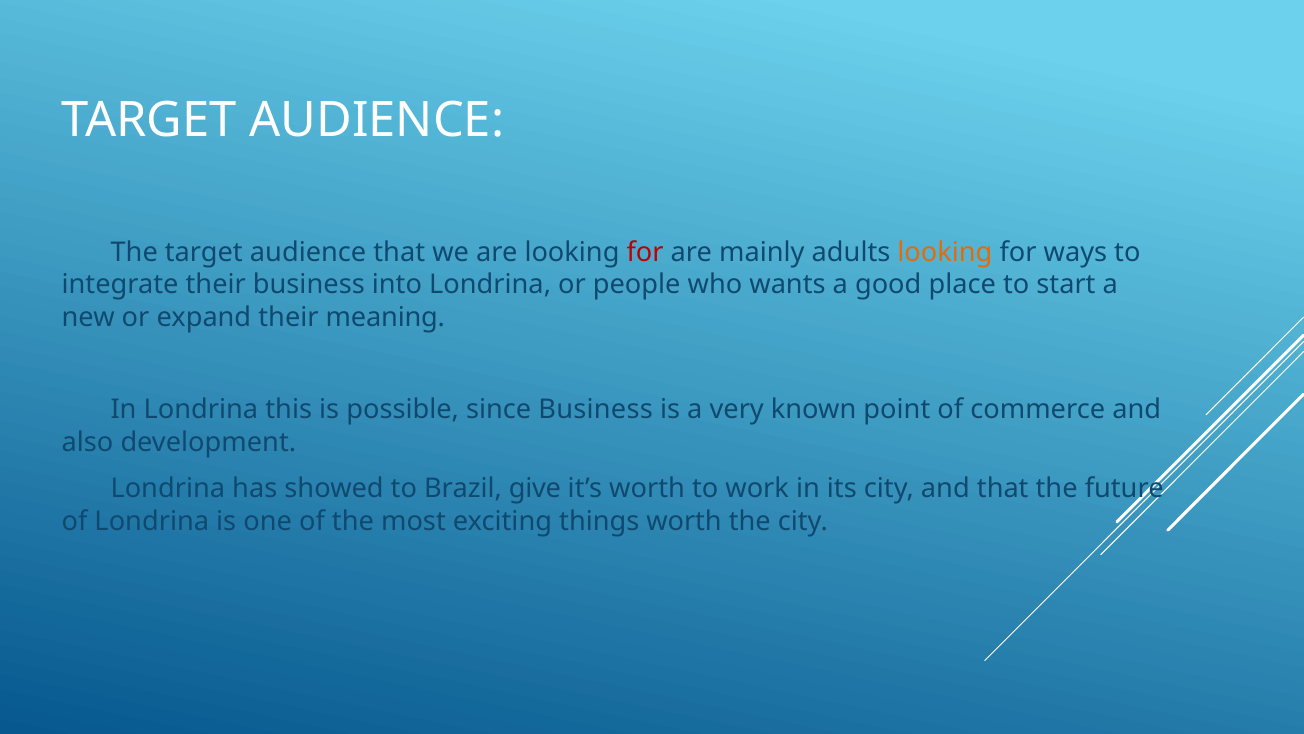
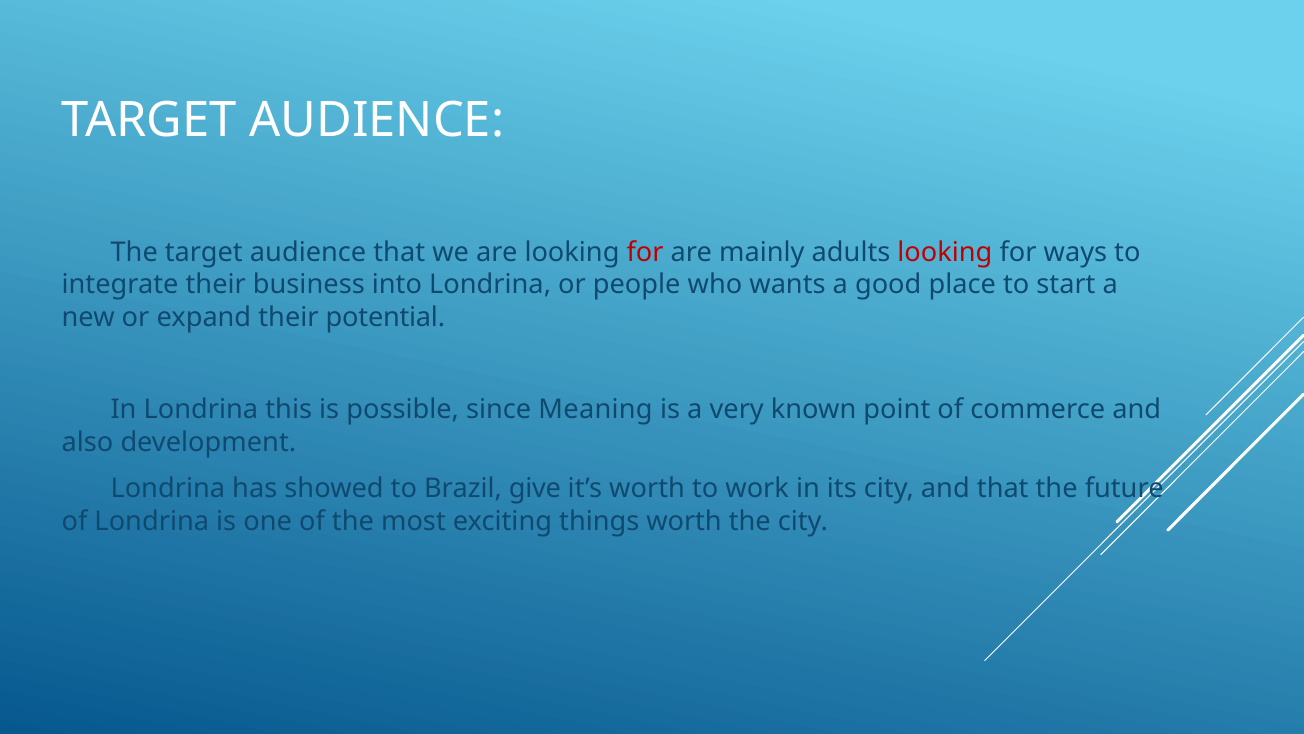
looking at (945, 252) colour: orange -> red
meaning: meaning -> potential
since Business: Business -> Meaning
